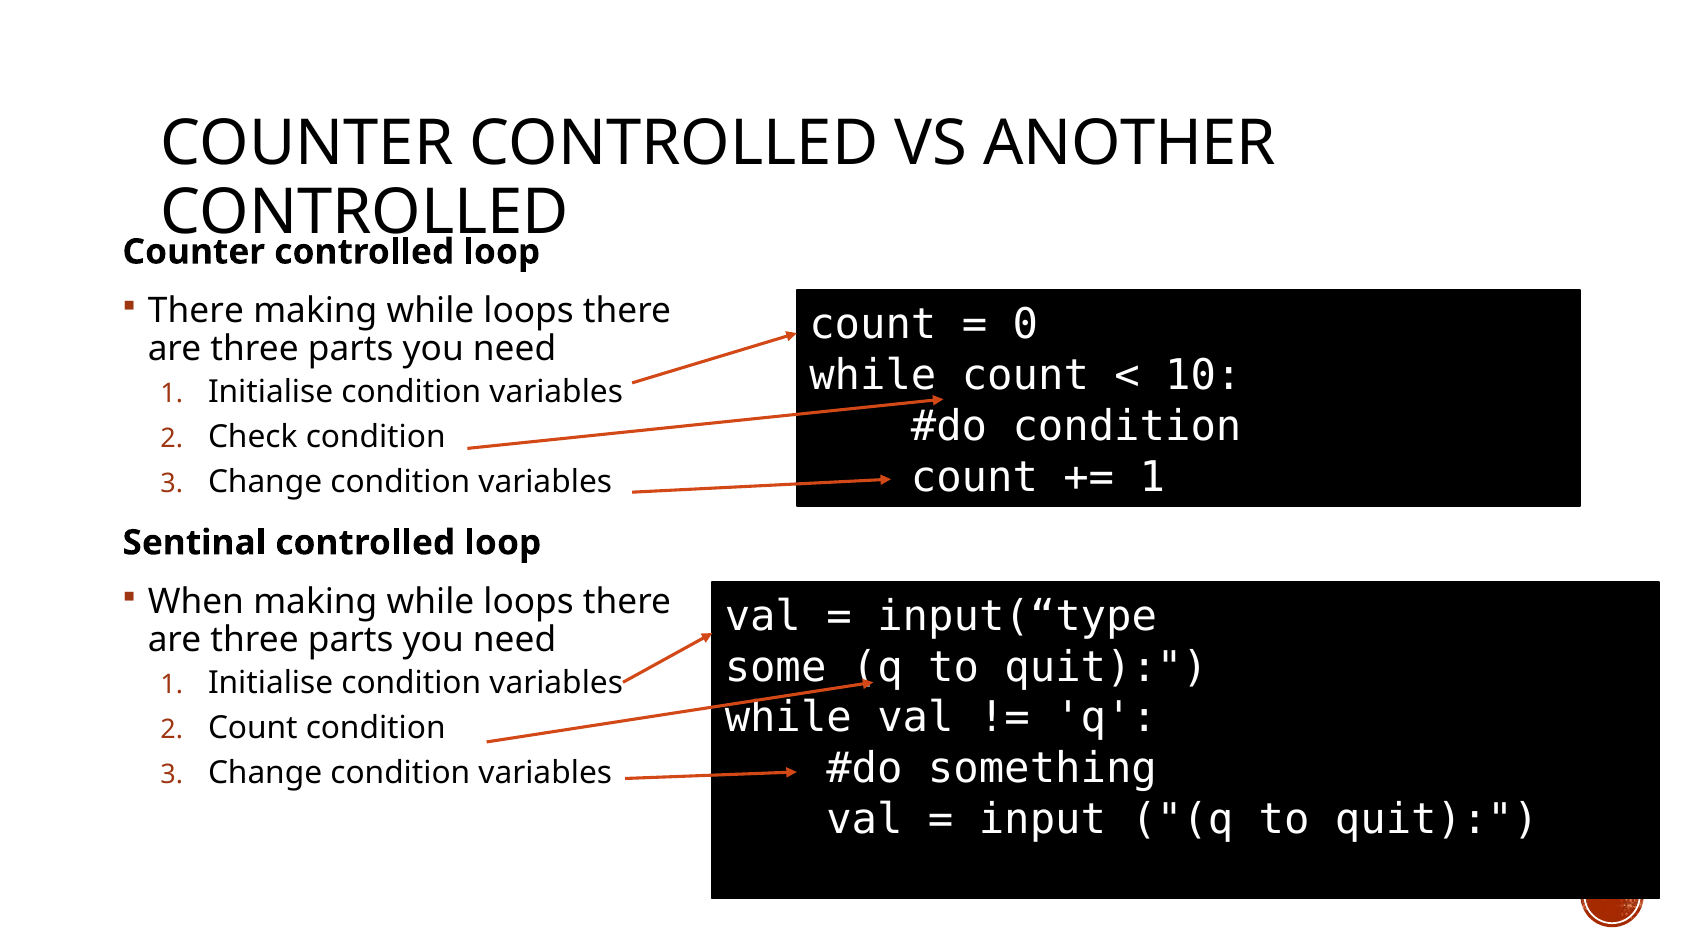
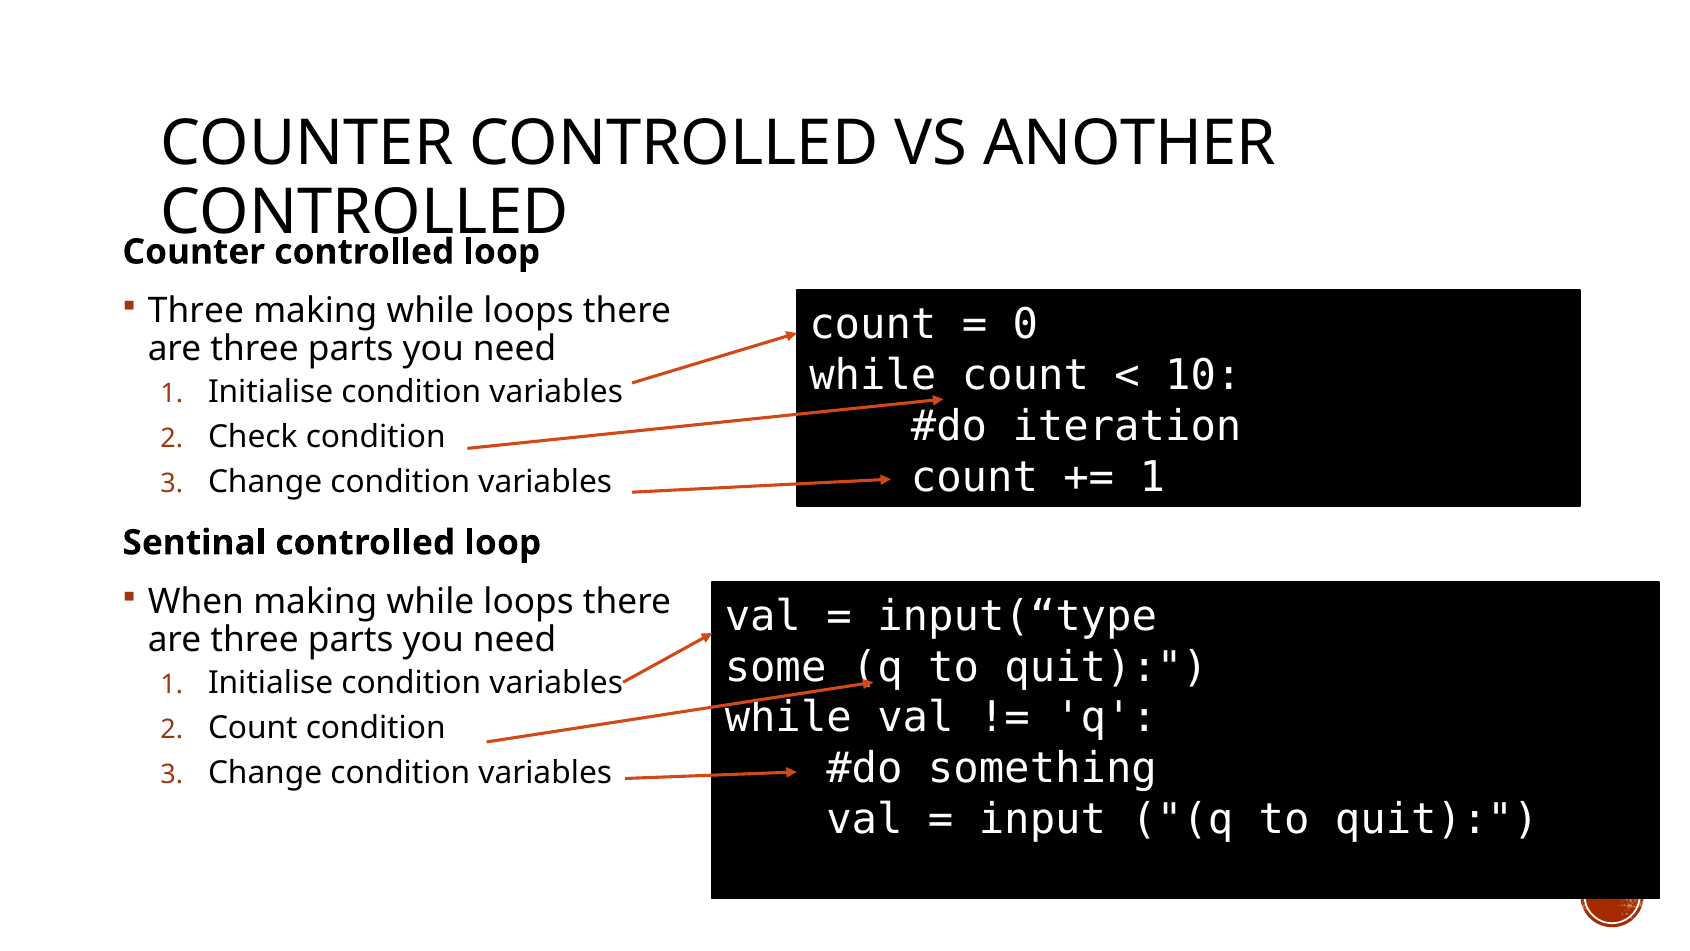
There at (196, 311): There -> Three
condition at (1127, 426): condition -> iteration
